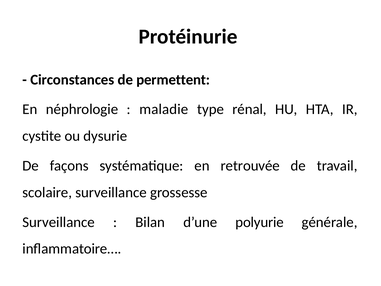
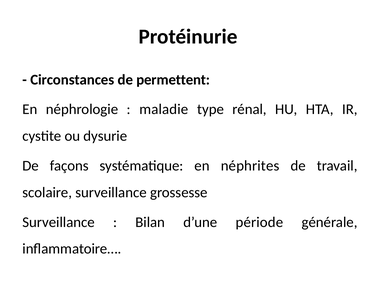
retrouvée: retrouvée -> néphrites
polyurie: polyurie -> période
